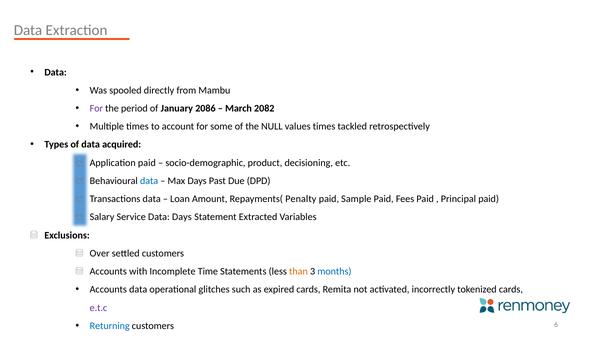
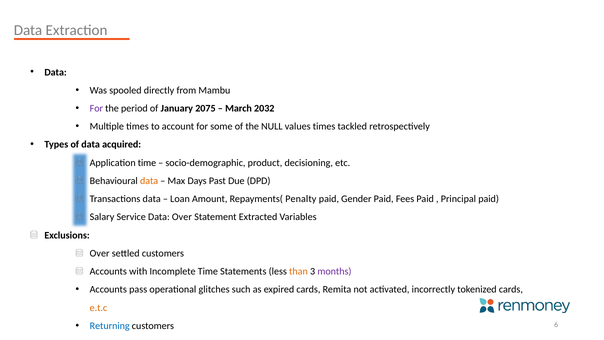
2086: 2086 -> 2075
2082: 2082 -> 2032
Application paid: paid -> time
data at (149, 181) colour: blue -> orange
Sample: Sample -> Gender
Data Days: Days -> Over
months colour: blue -> purple
Accounts data: data -> pass
e.t.c colour: purple -> orange
